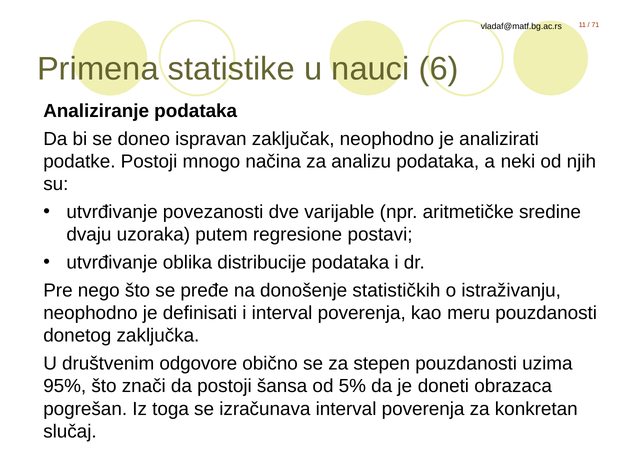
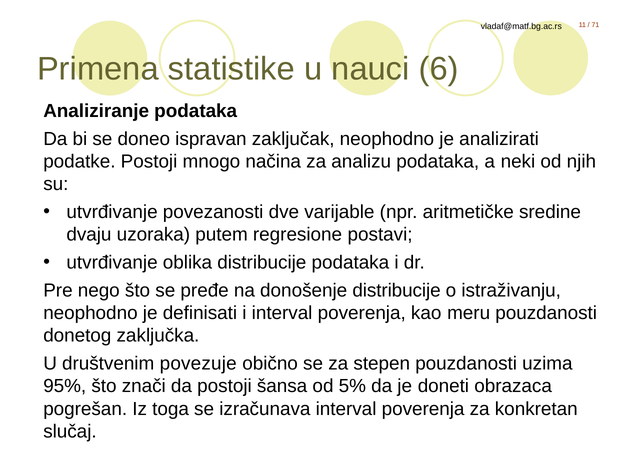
donošenje statističkih: statističkih -> distribucije
odgovore: odgovore -> povezuje
